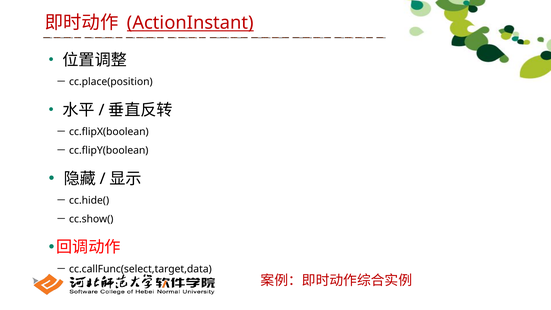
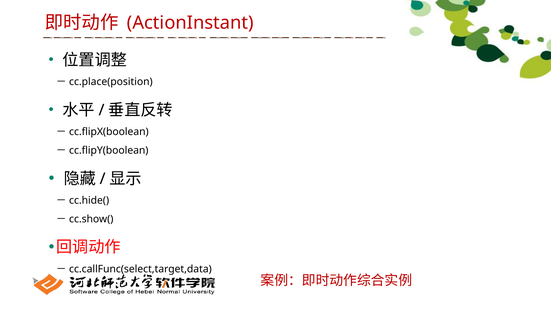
ActionInstant underline: present -> none
